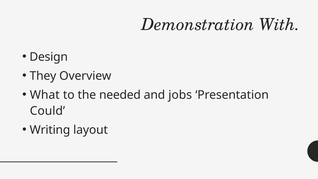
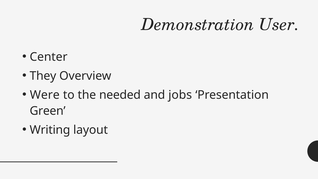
With: With -> User
Design: Design -> Center
What: What -> Were
Could: Could -> Green
